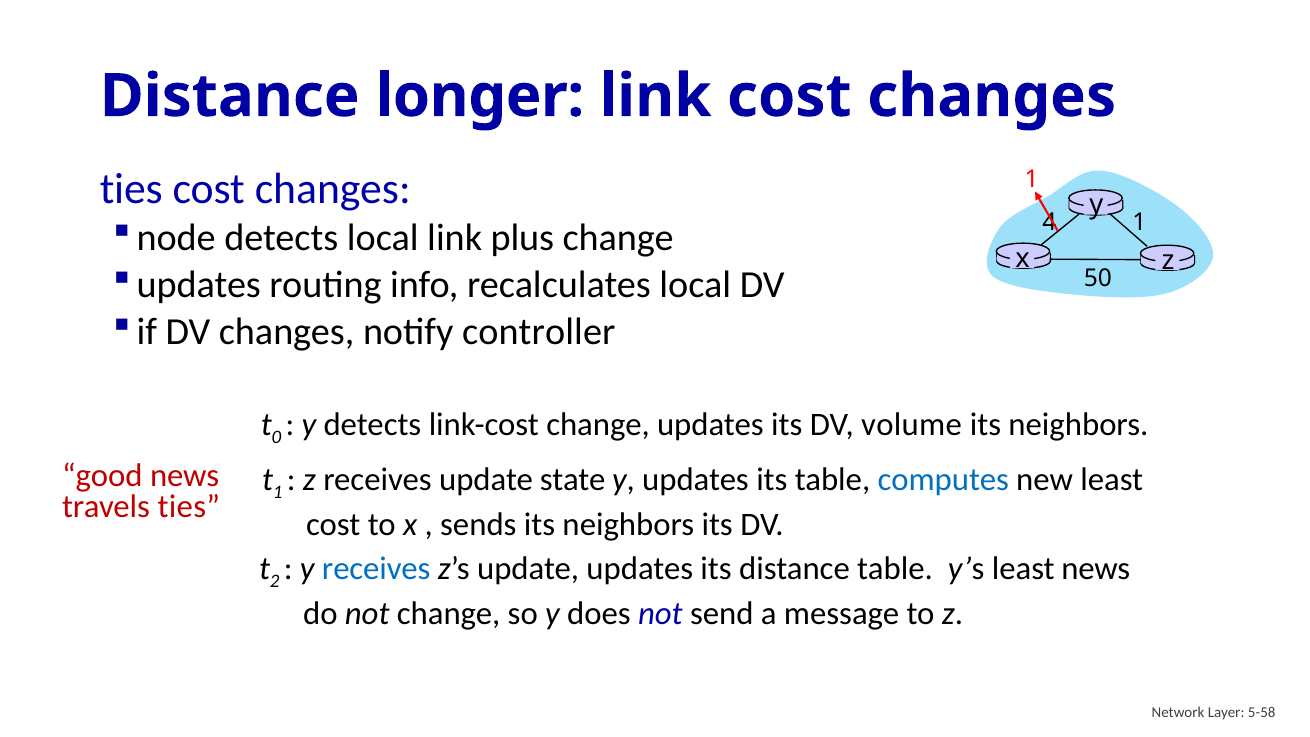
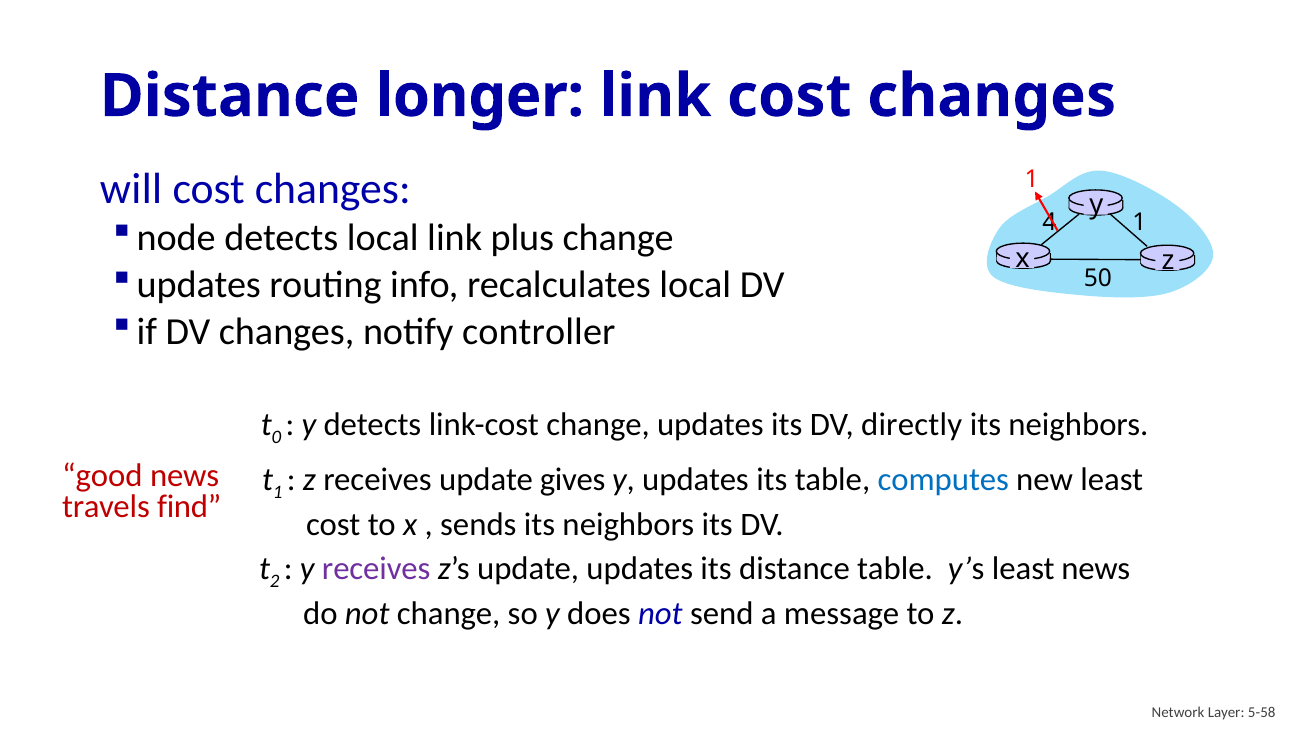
ties at (131, 189): ties -> will
volume: volume -> directly
state: state -> gives
travels ties: ties -> find
receives at (376, 569) colour: blue -> purple
